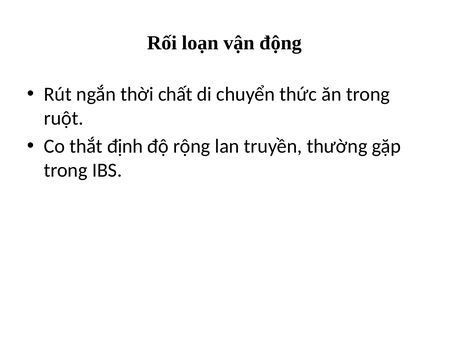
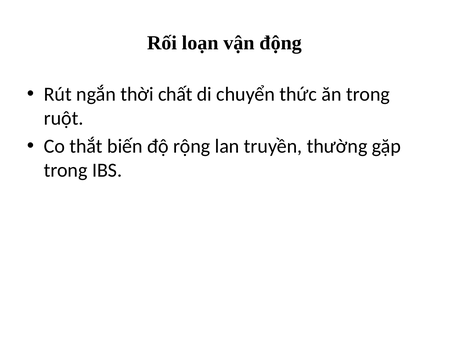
định: định -> biến
